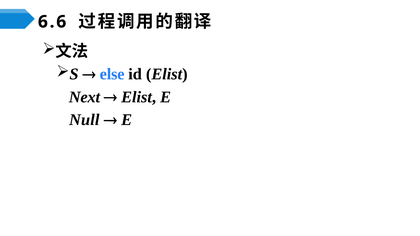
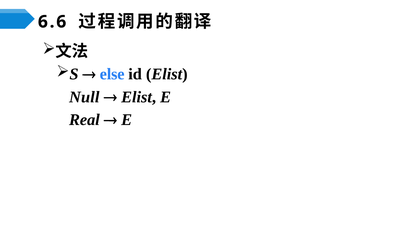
Next: Next -> Null
Null: Null -> Real
